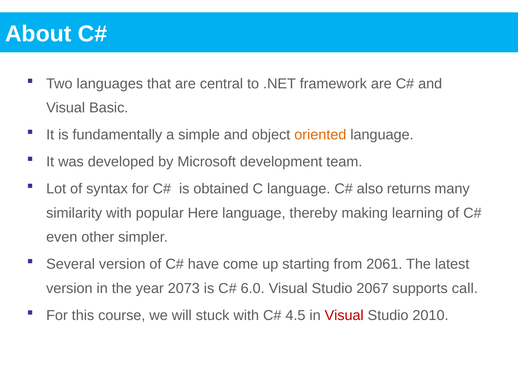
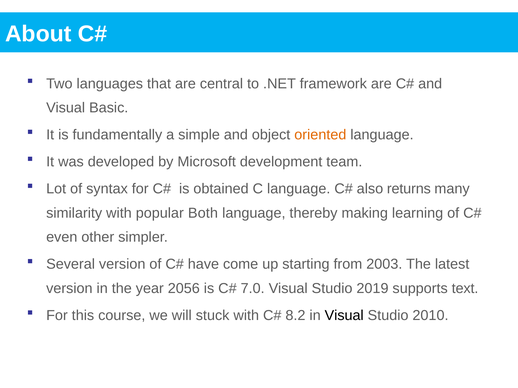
Here: Here -> Both
2061: 2061 -> 2003
2073: 2073 -> 2056
6.0: 6.0 -> 7.0
2067: 2067 -> 2019
call: call -> text
4.5: 4.5 -> 8.2
Visual at (344, 316) colour: red -> black
